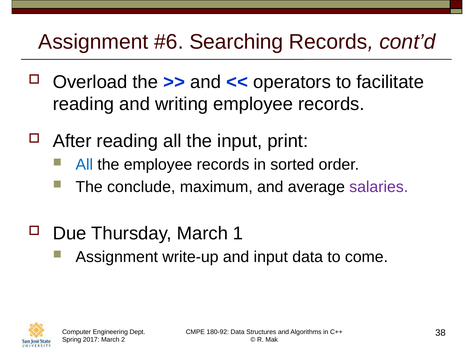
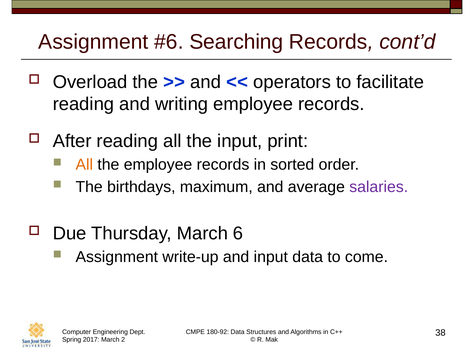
All at (84, 164) colour: blue -> orange
conclude: conclude -> birthdays
1: 1 -> 6
